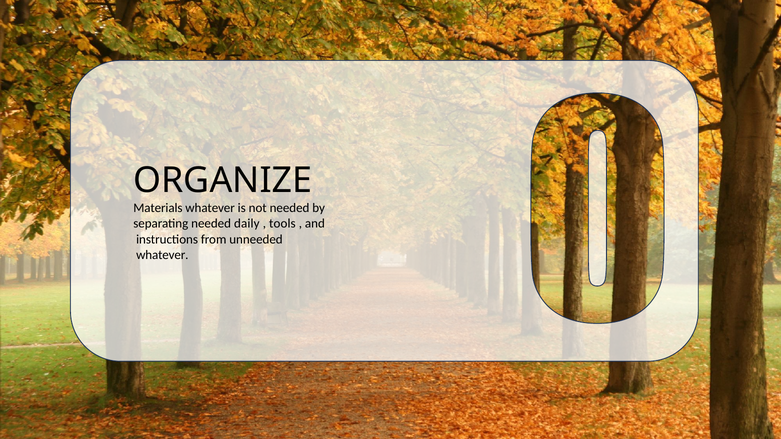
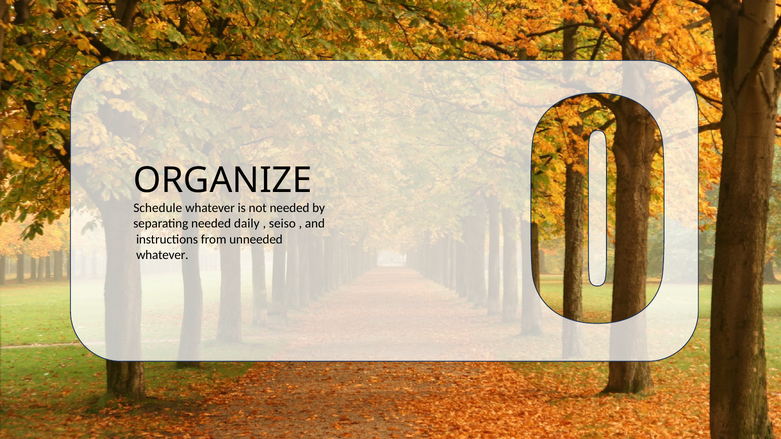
Materials: Materials -> Schedule
tools: tools -> seiso
